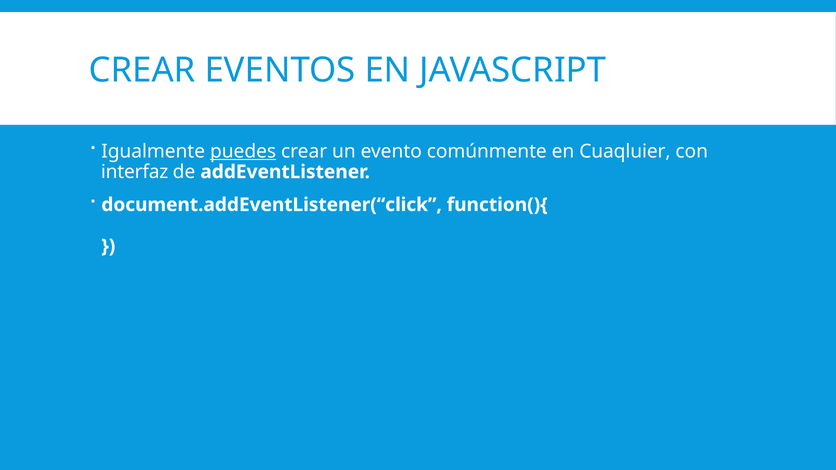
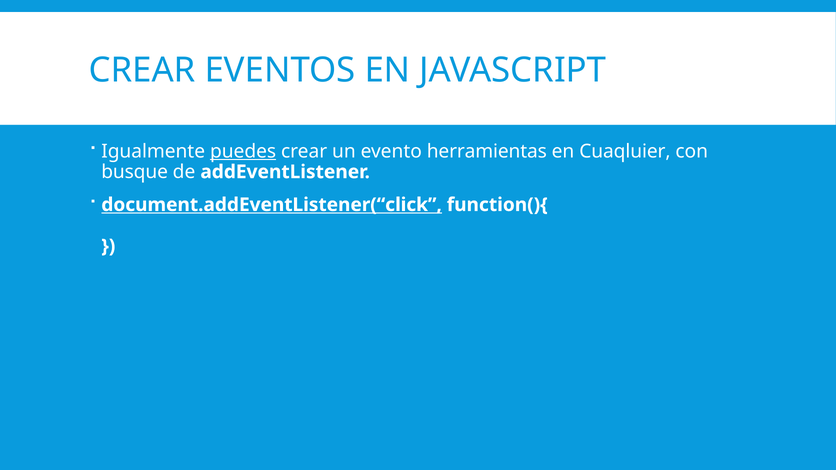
comúnmente: comúnmente -> herramientas
interfaz: interfaz -> busque
document.addEventListener(“click underline: none -> present
